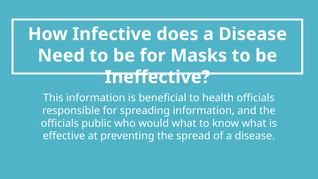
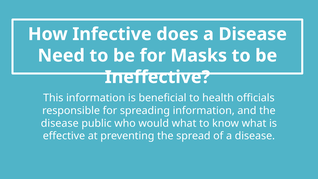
officials at (60, 123): officials -> disease
